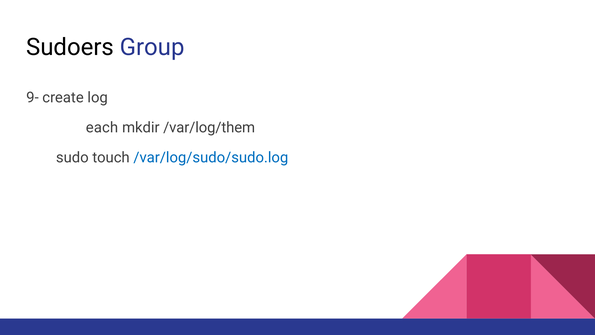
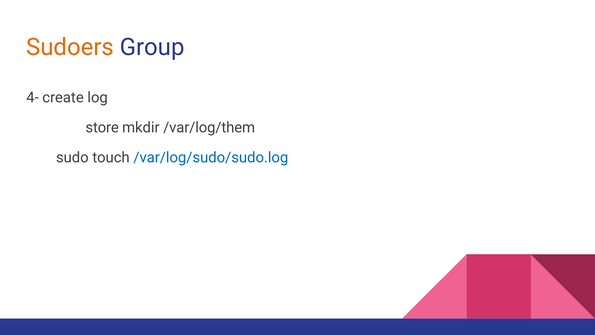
Sudoers colour: black -> orange
9-: 9- -> 4-
each: each -> store
